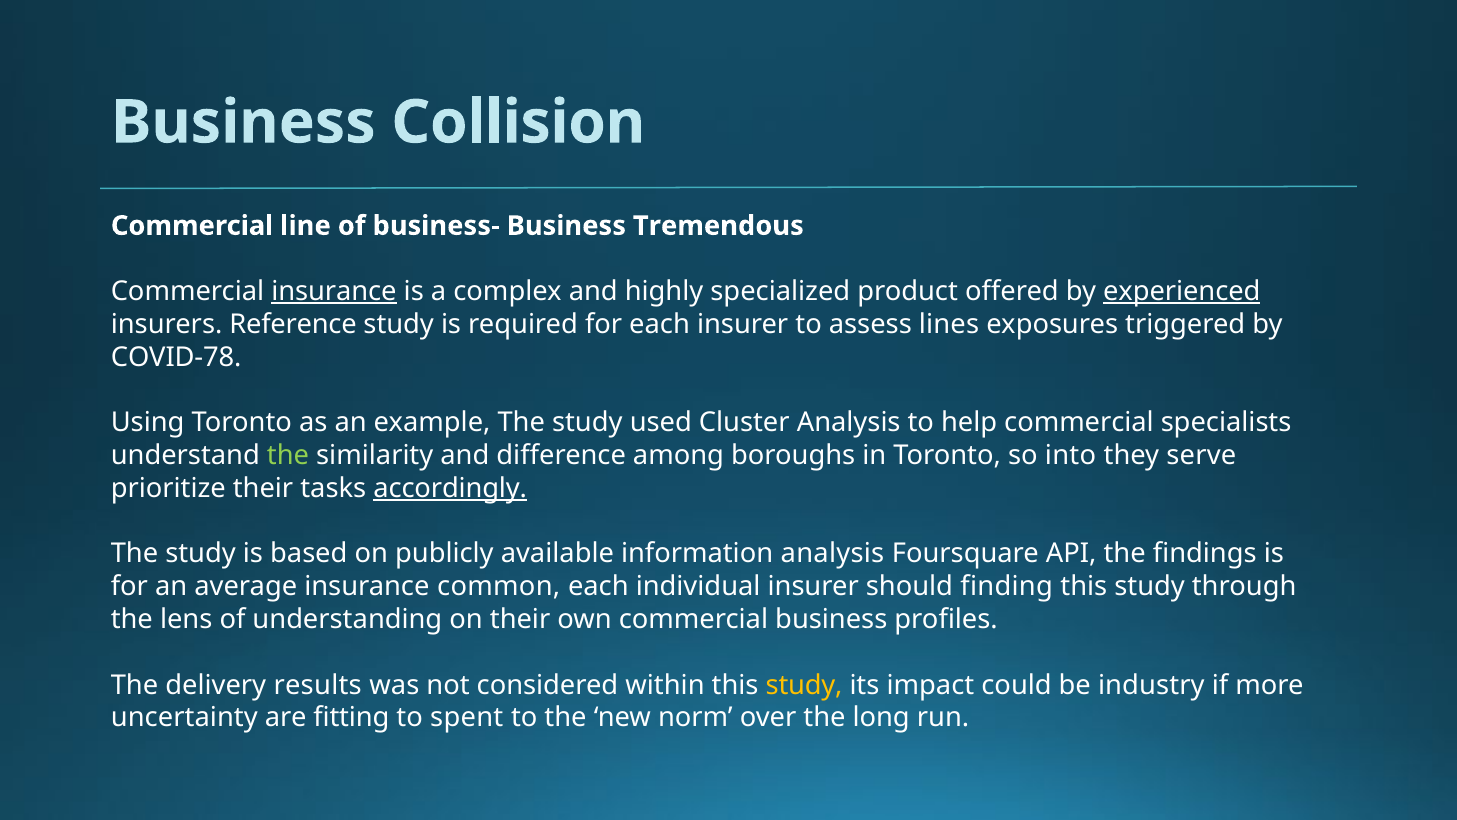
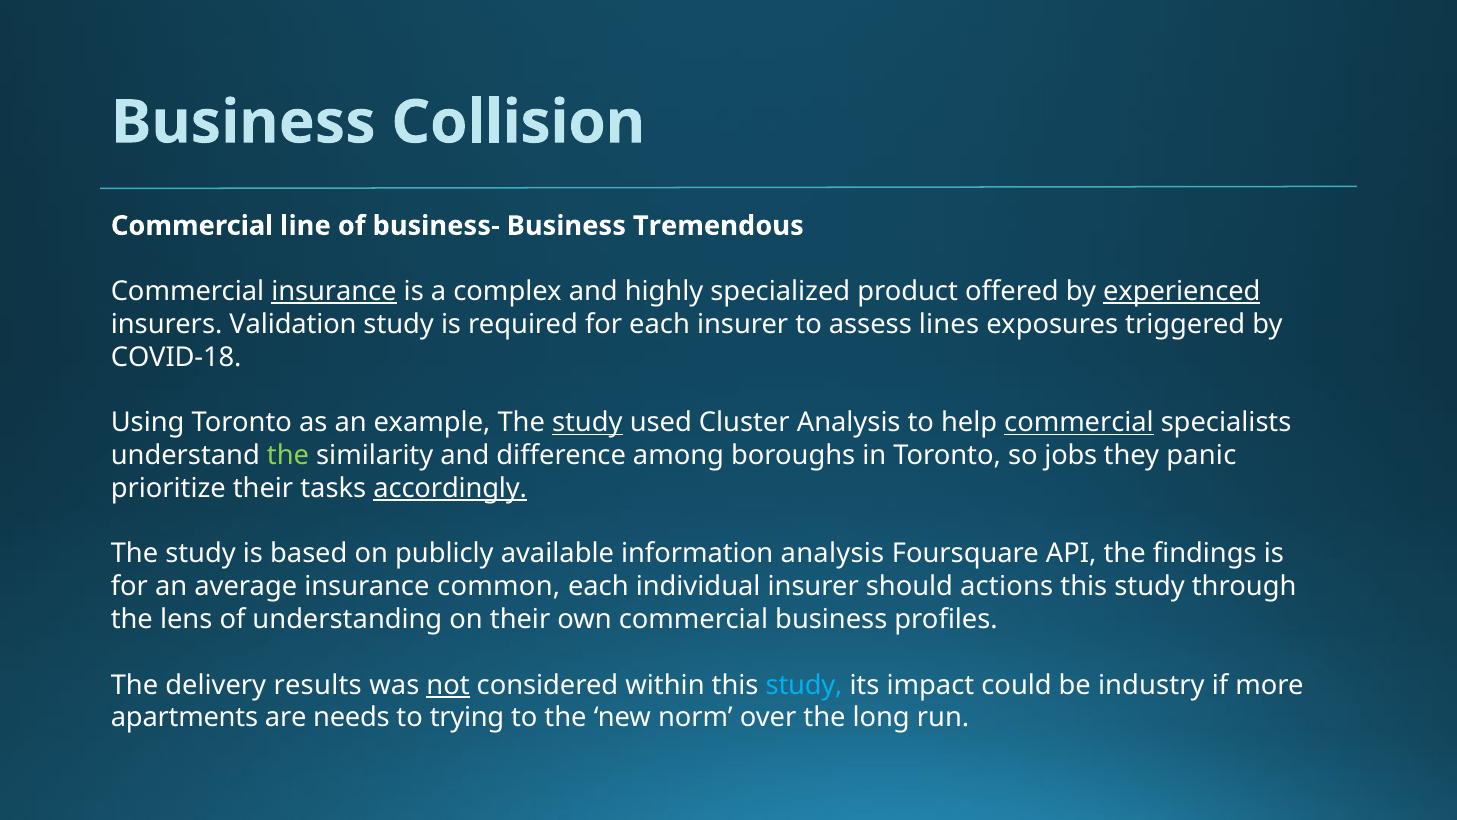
Reference: Reference -> Validation
COVID-78: COVID-78 -> COVID-18
study at (587, 422) underline: none -> present
commercial at (1079, 422) underline: none -> present
into: into -> jobs
serve: serve -> panic
finding: finding -> actions
not underline: none -> present
study at (804, 685) colour: yellow -> light blue
uncertainty: uncertainty -> apartments
fitting: fitting -> needs
spent: spent -> trying
